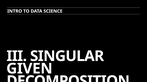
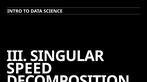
GIVEN: GIVEN -> SPEED
